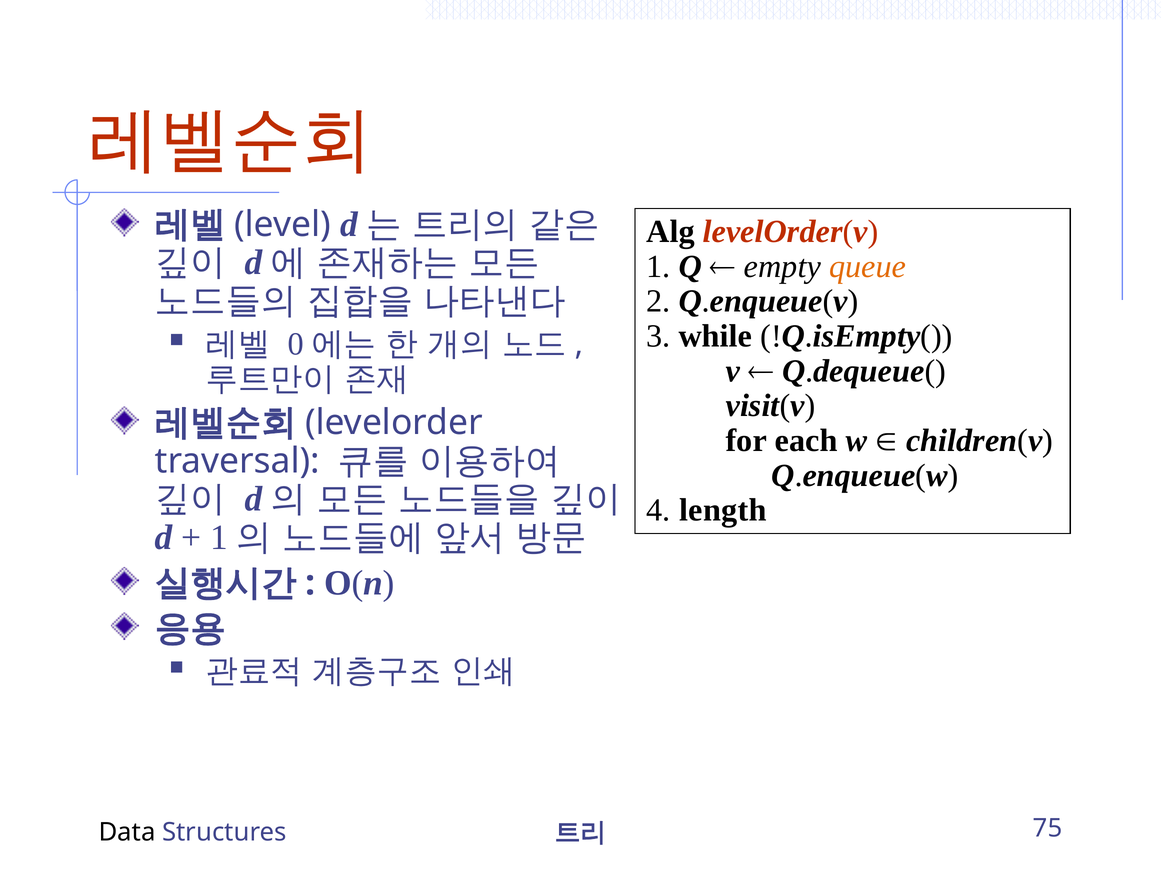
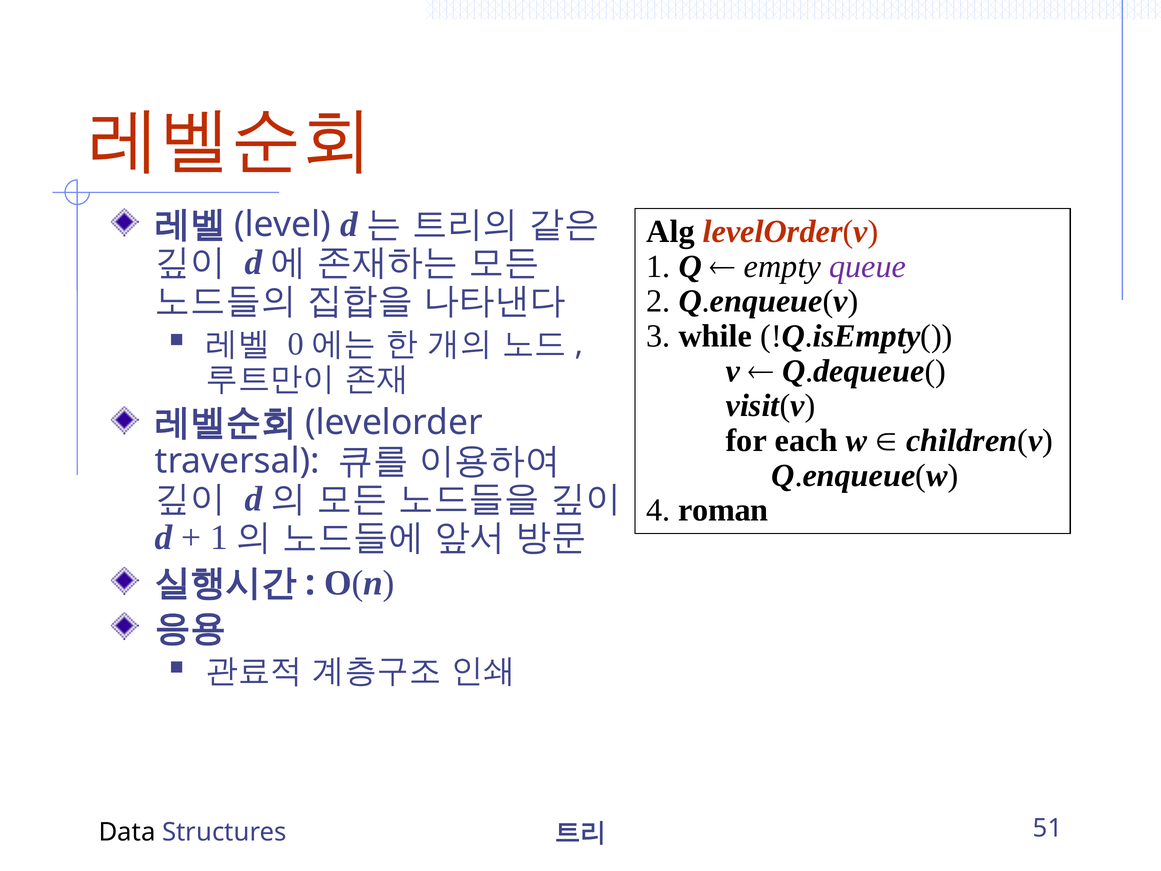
queue colour: orange -> purple
length: length -> roman
75: 75 -> 51
